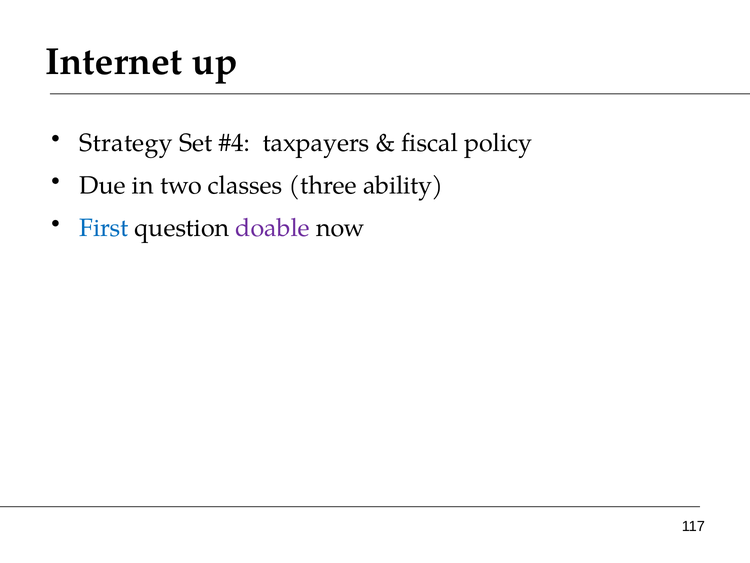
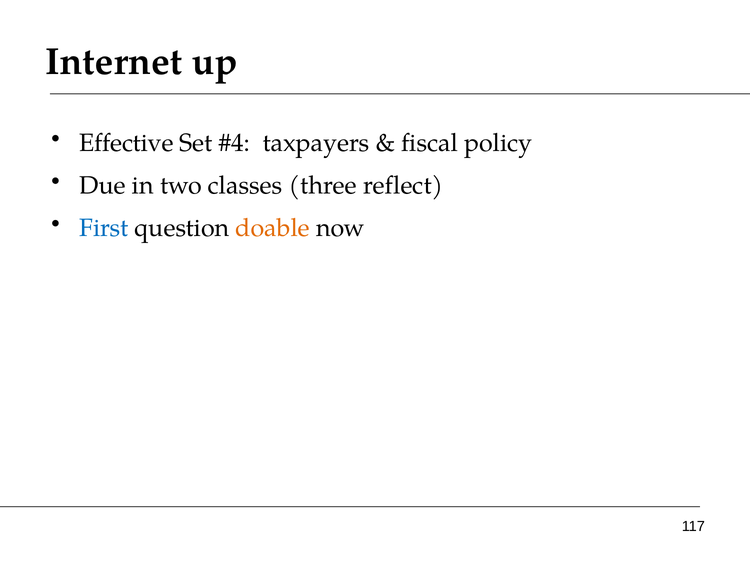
Strategy: Strategy -> Effective
ability: ability -> reflect
doable colour: purple -> orange
